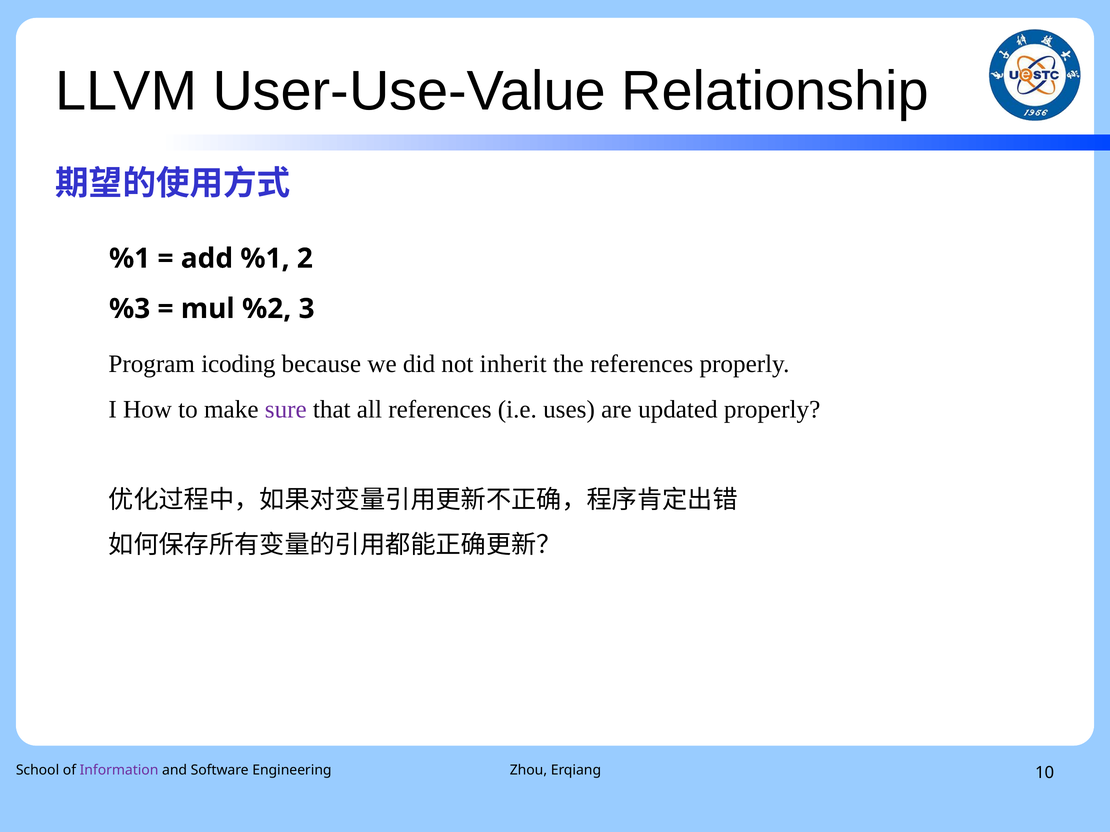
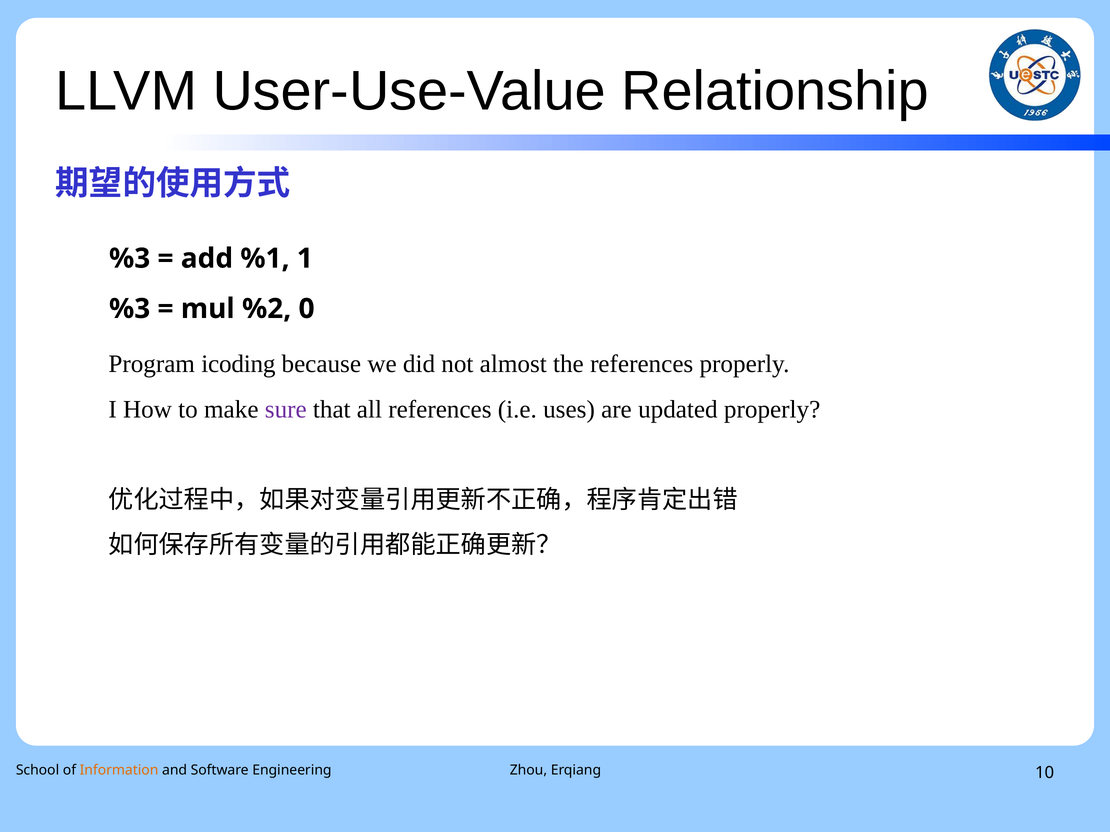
%1 at (130, 259): %1 -> %3
2: 2 -> 1
3: 3 -> 0
inherit: inherit -> almost
Information colour: purple -> orange
